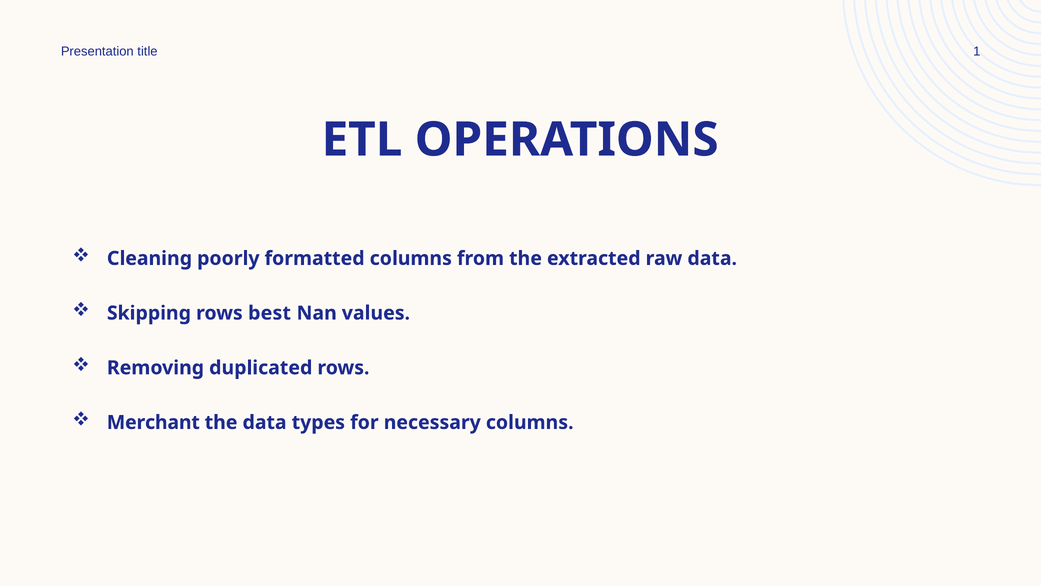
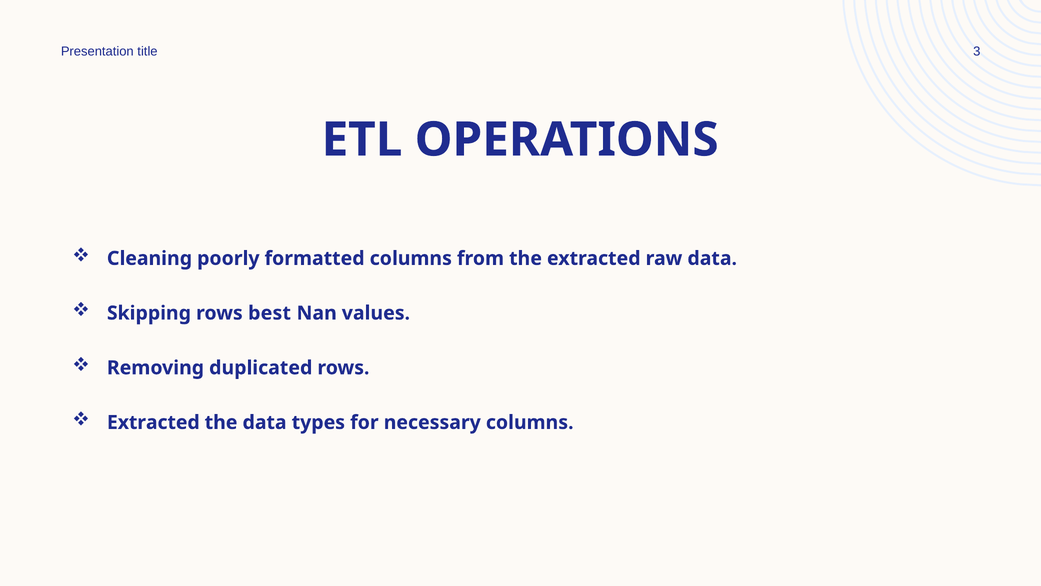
1: 1 -> 3
Merchant at (153, 422): Merchant -> Extracted
